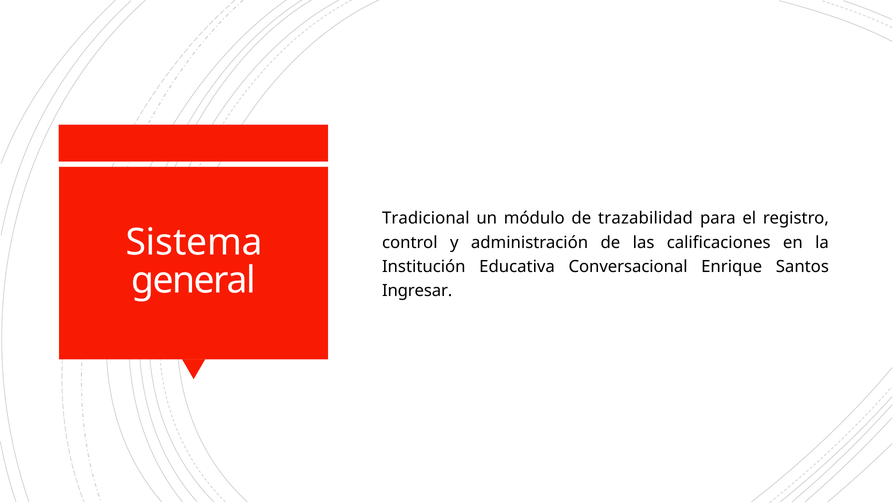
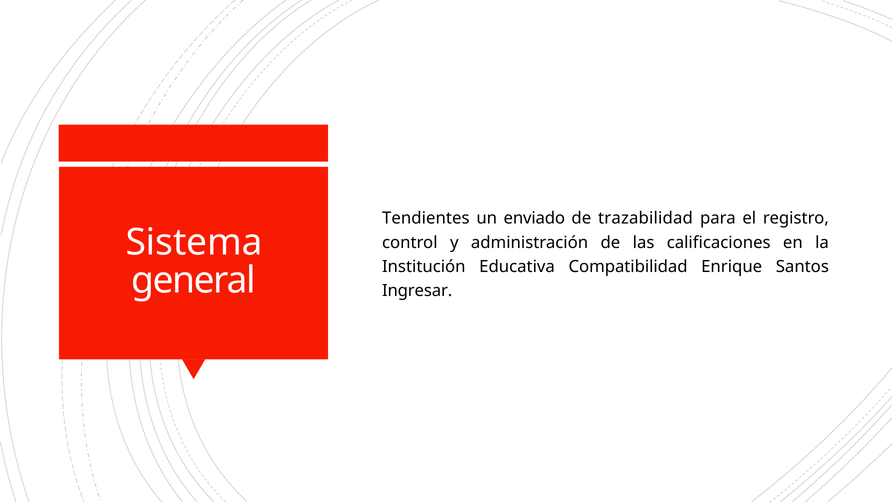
Tradicional: Tradicional -> Tendientes
módulo: módulo -> enviado
Conversacional: Conversacional -> Compatibilidad
